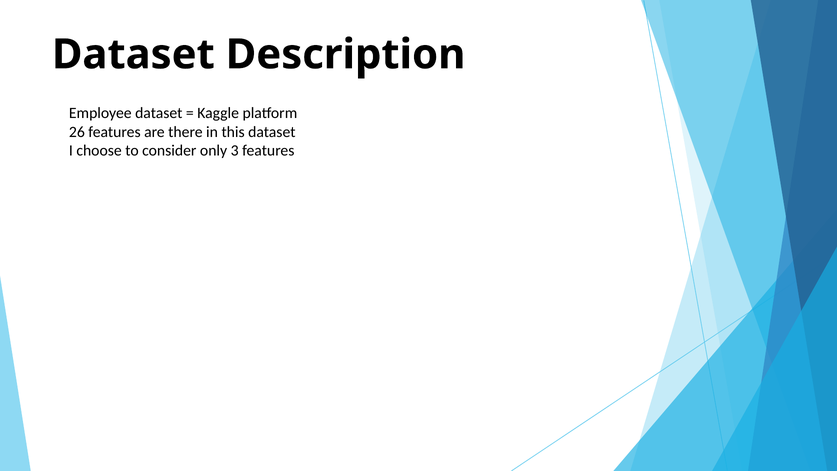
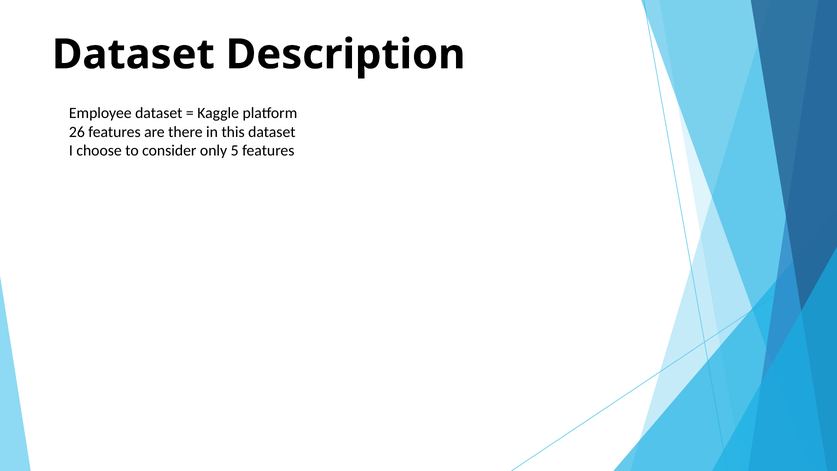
3: 3 -> 5
